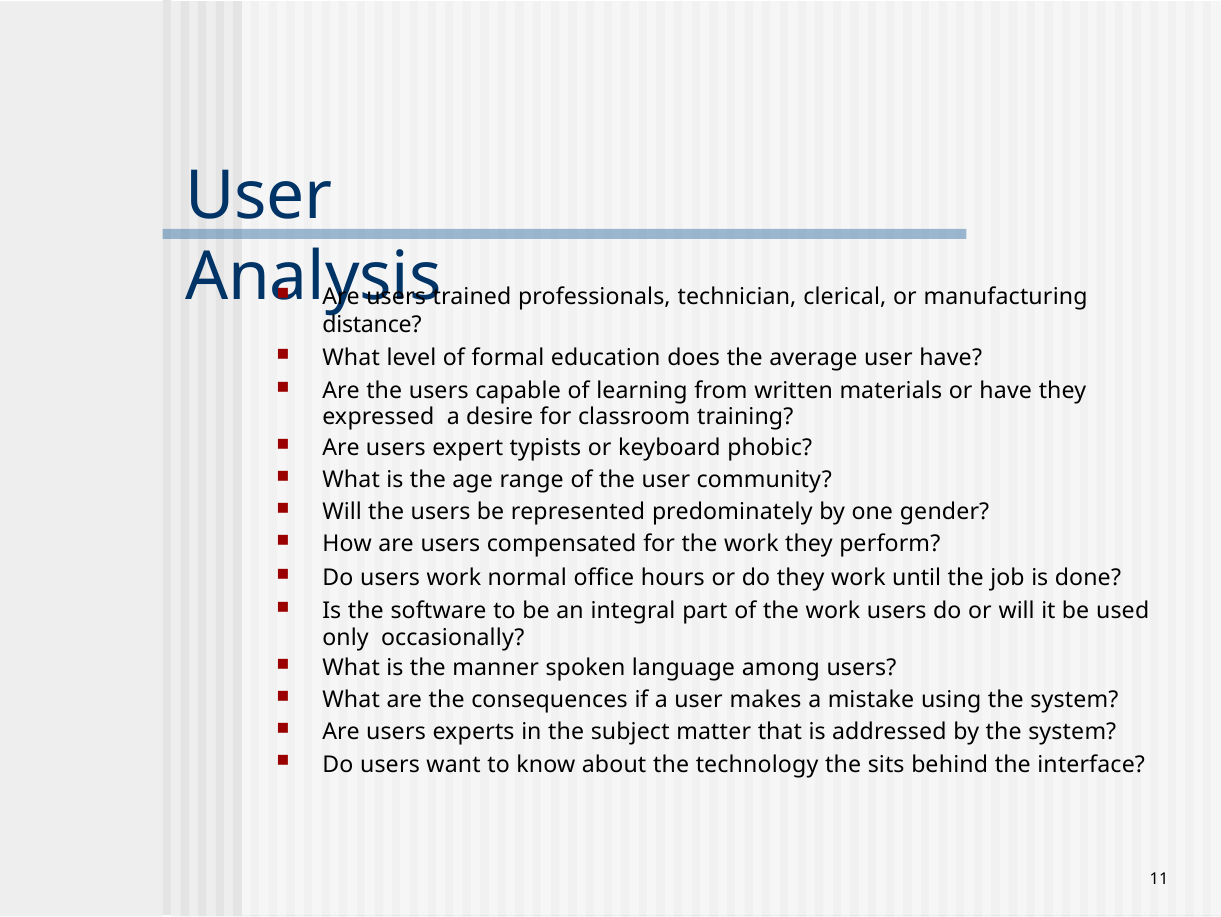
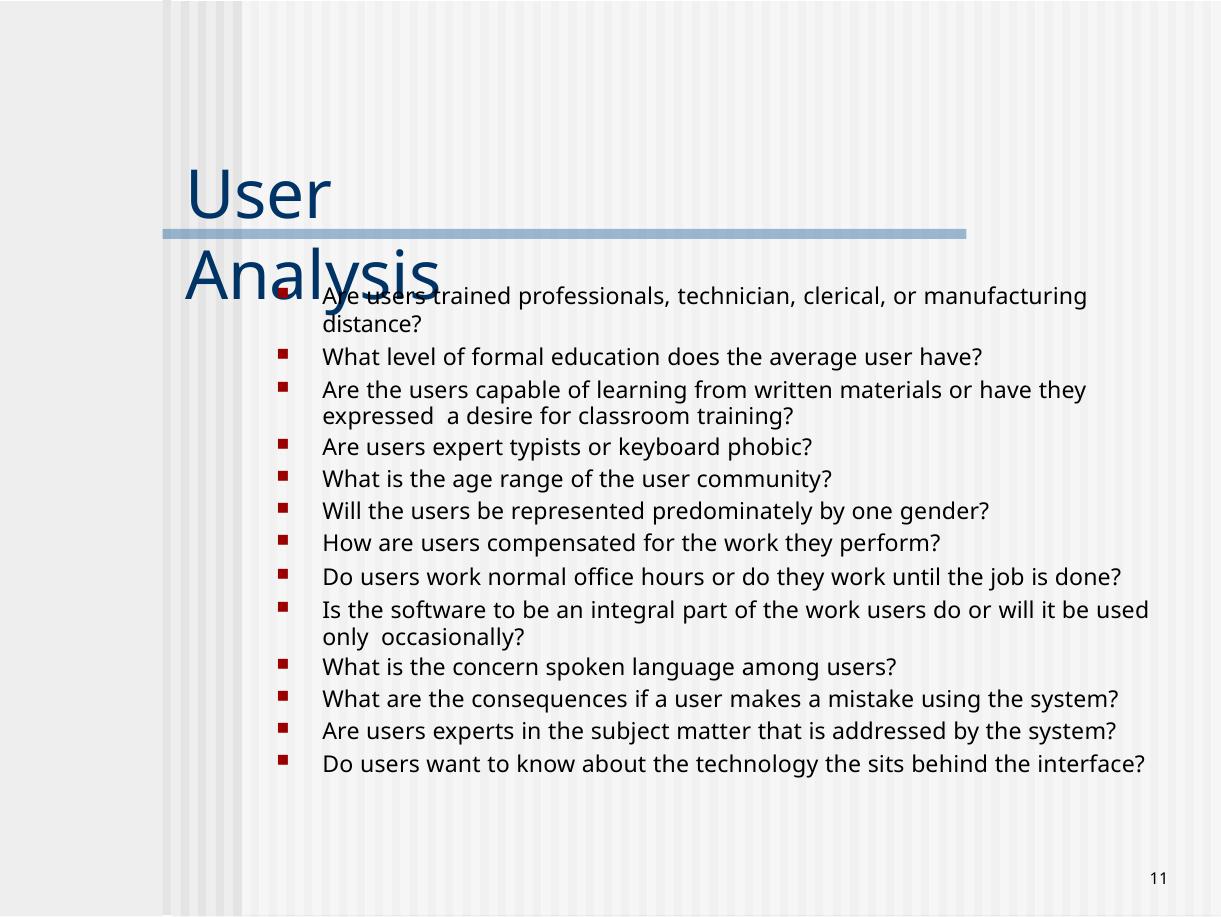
manner: manner -> concern
